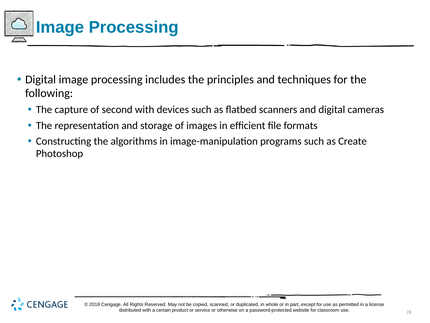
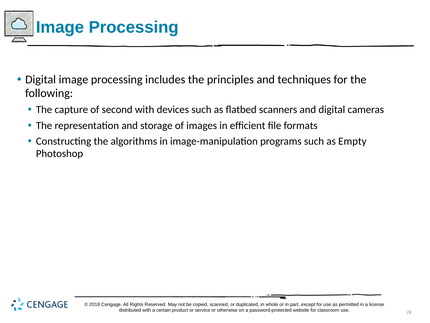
Create: Create -> Empty
